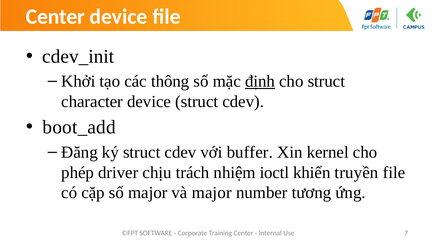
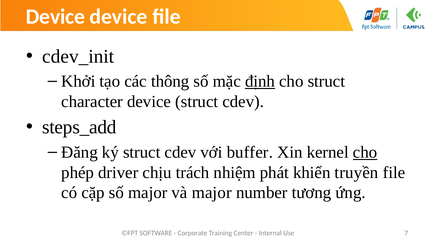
Center at (55, 17): Center -> Device
boot_add: boot_add -> steps_add
cho at (365, 152) underline: none -> present
ioctl: ioctl -> phát
